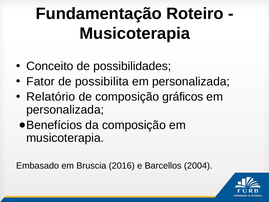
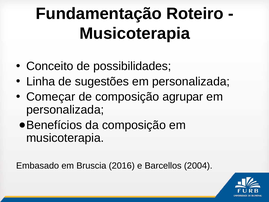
Fator: Fator -> Linha
possibilita: possibilita -> sugestões
Relatório: Relatório -> Começar
gráficos: gráficos -> agrupar
